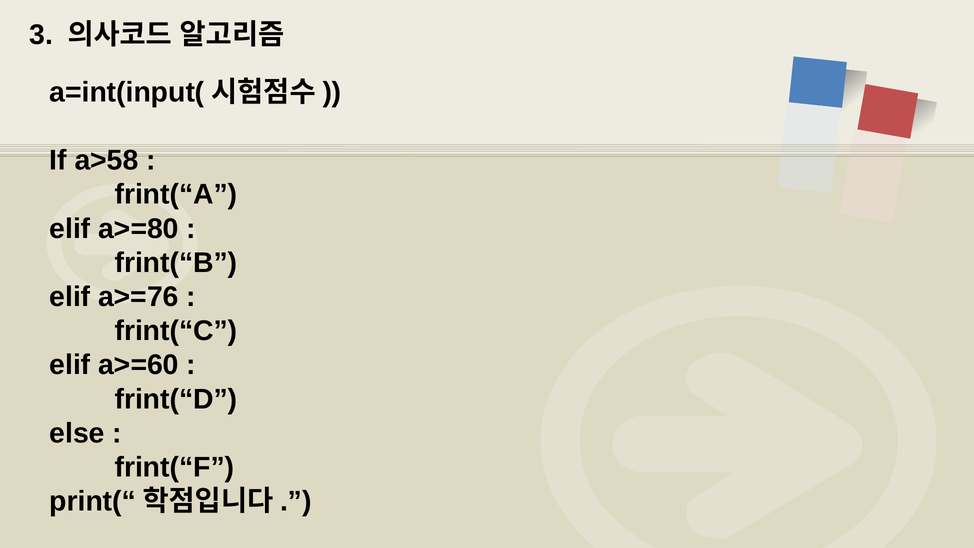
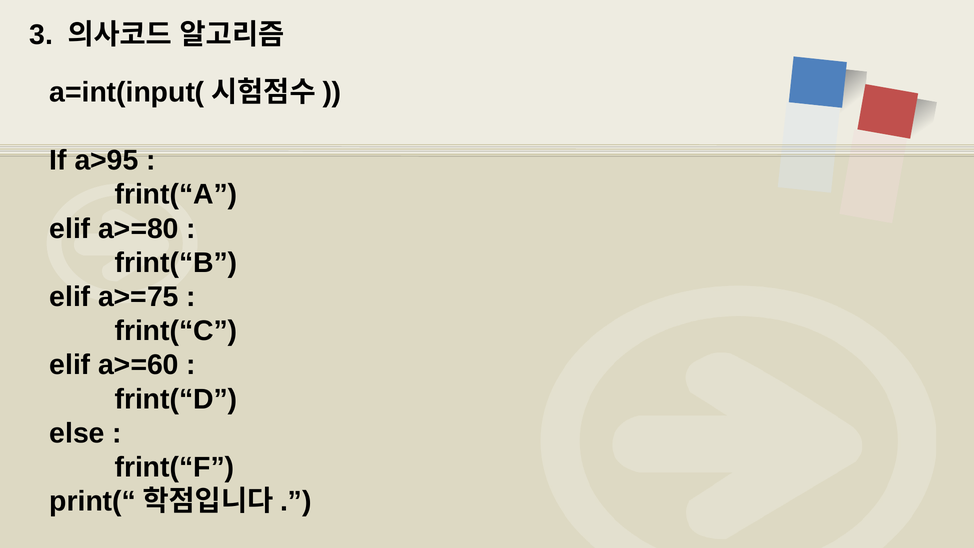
a>58: a>58 -> a>95
a>=76: a>=76 -> a>=75
